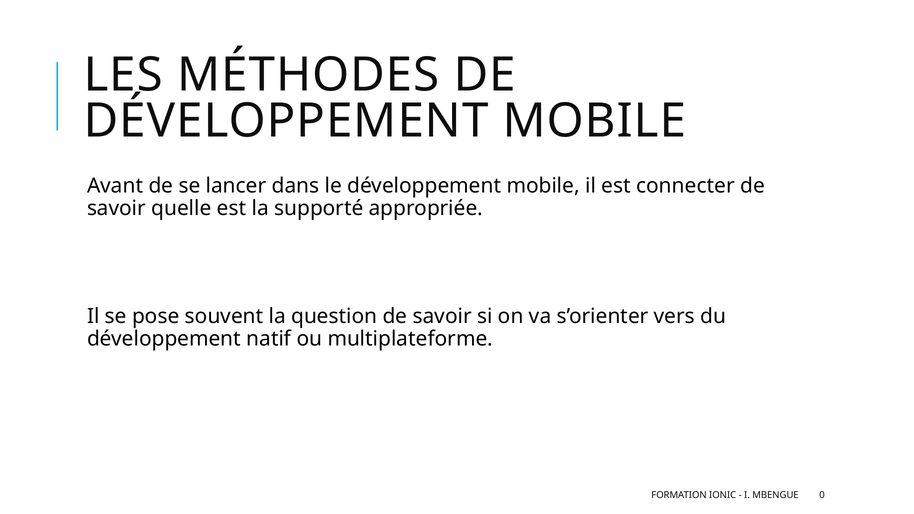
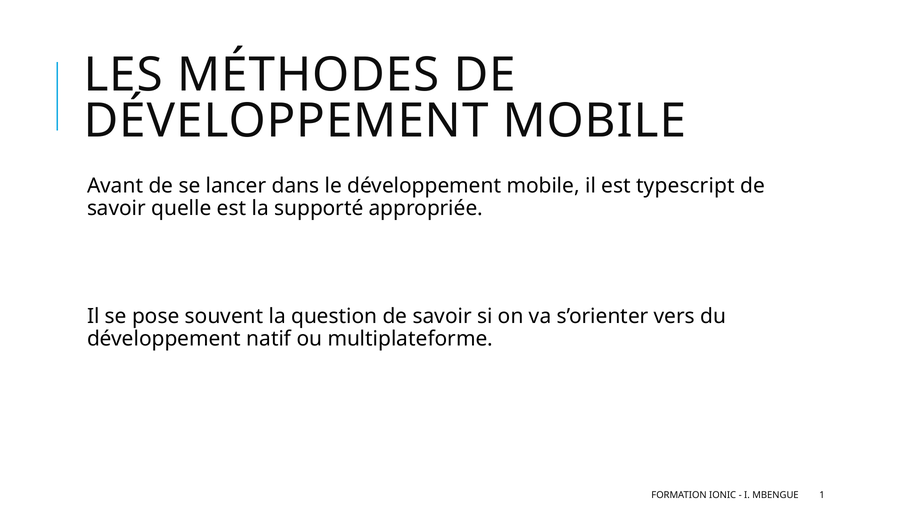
connecter: connecter -> typescript
0: 0 -> 1
